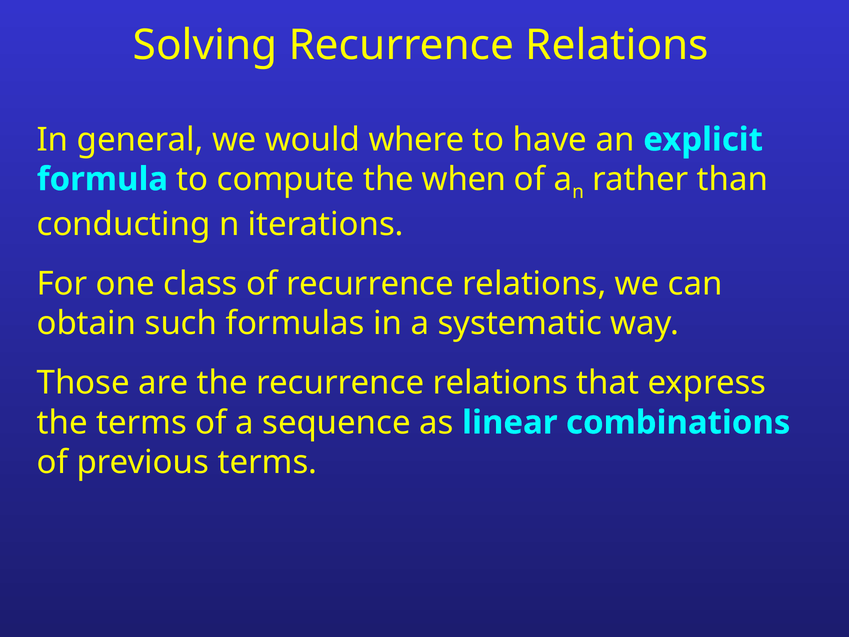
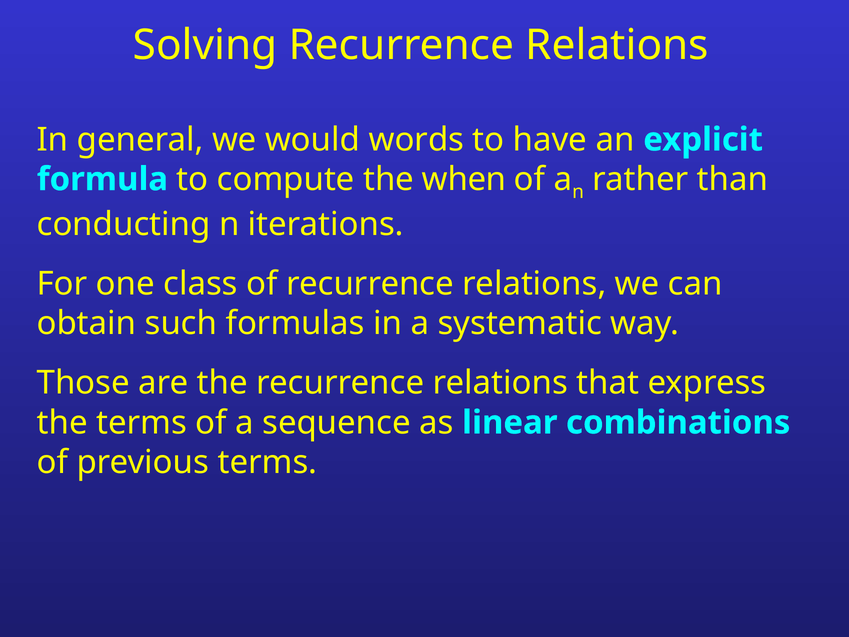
where: where -> words
